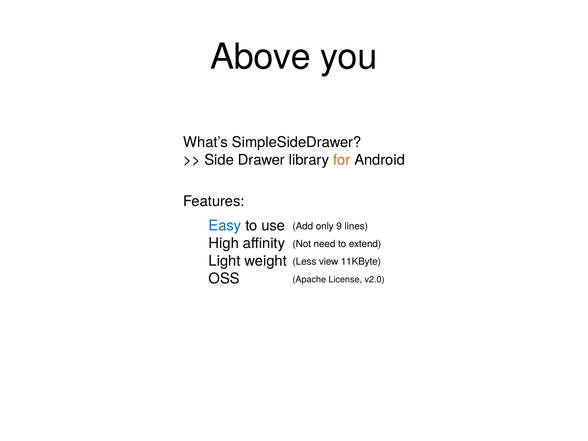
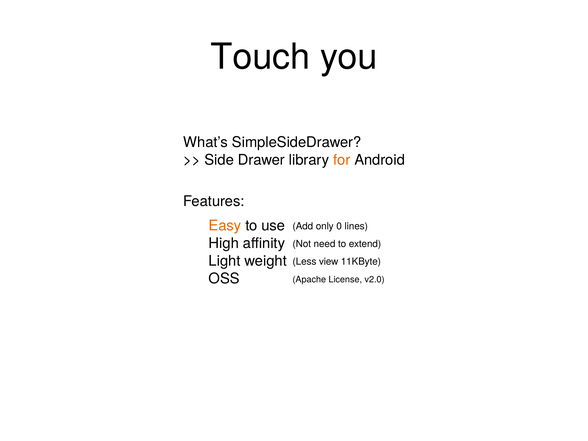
Above: Above -> Touch
Easy colour: blue -> orange
9: 9 -> 0
